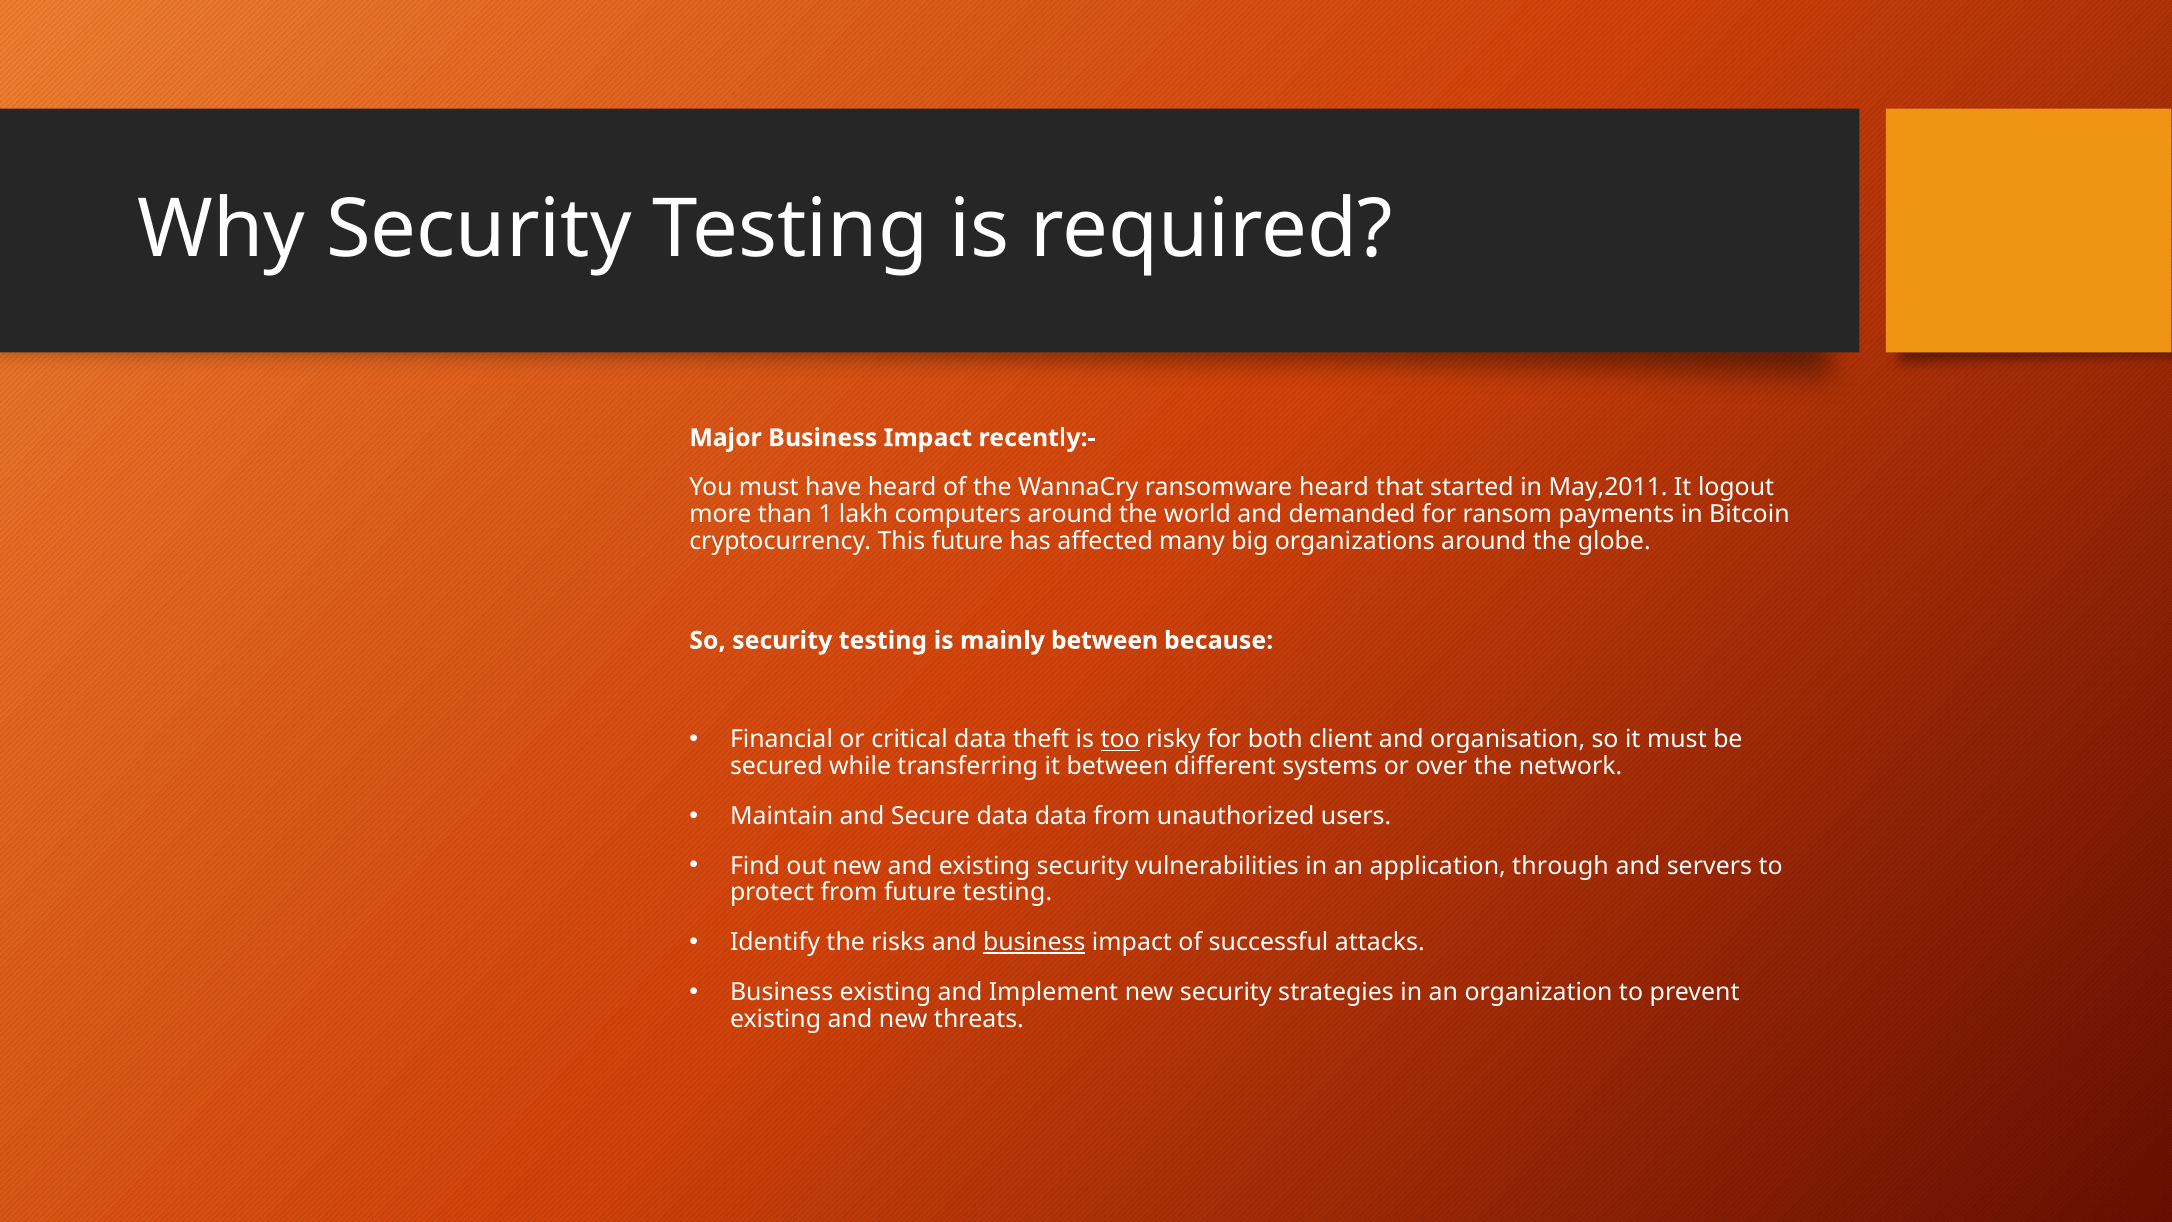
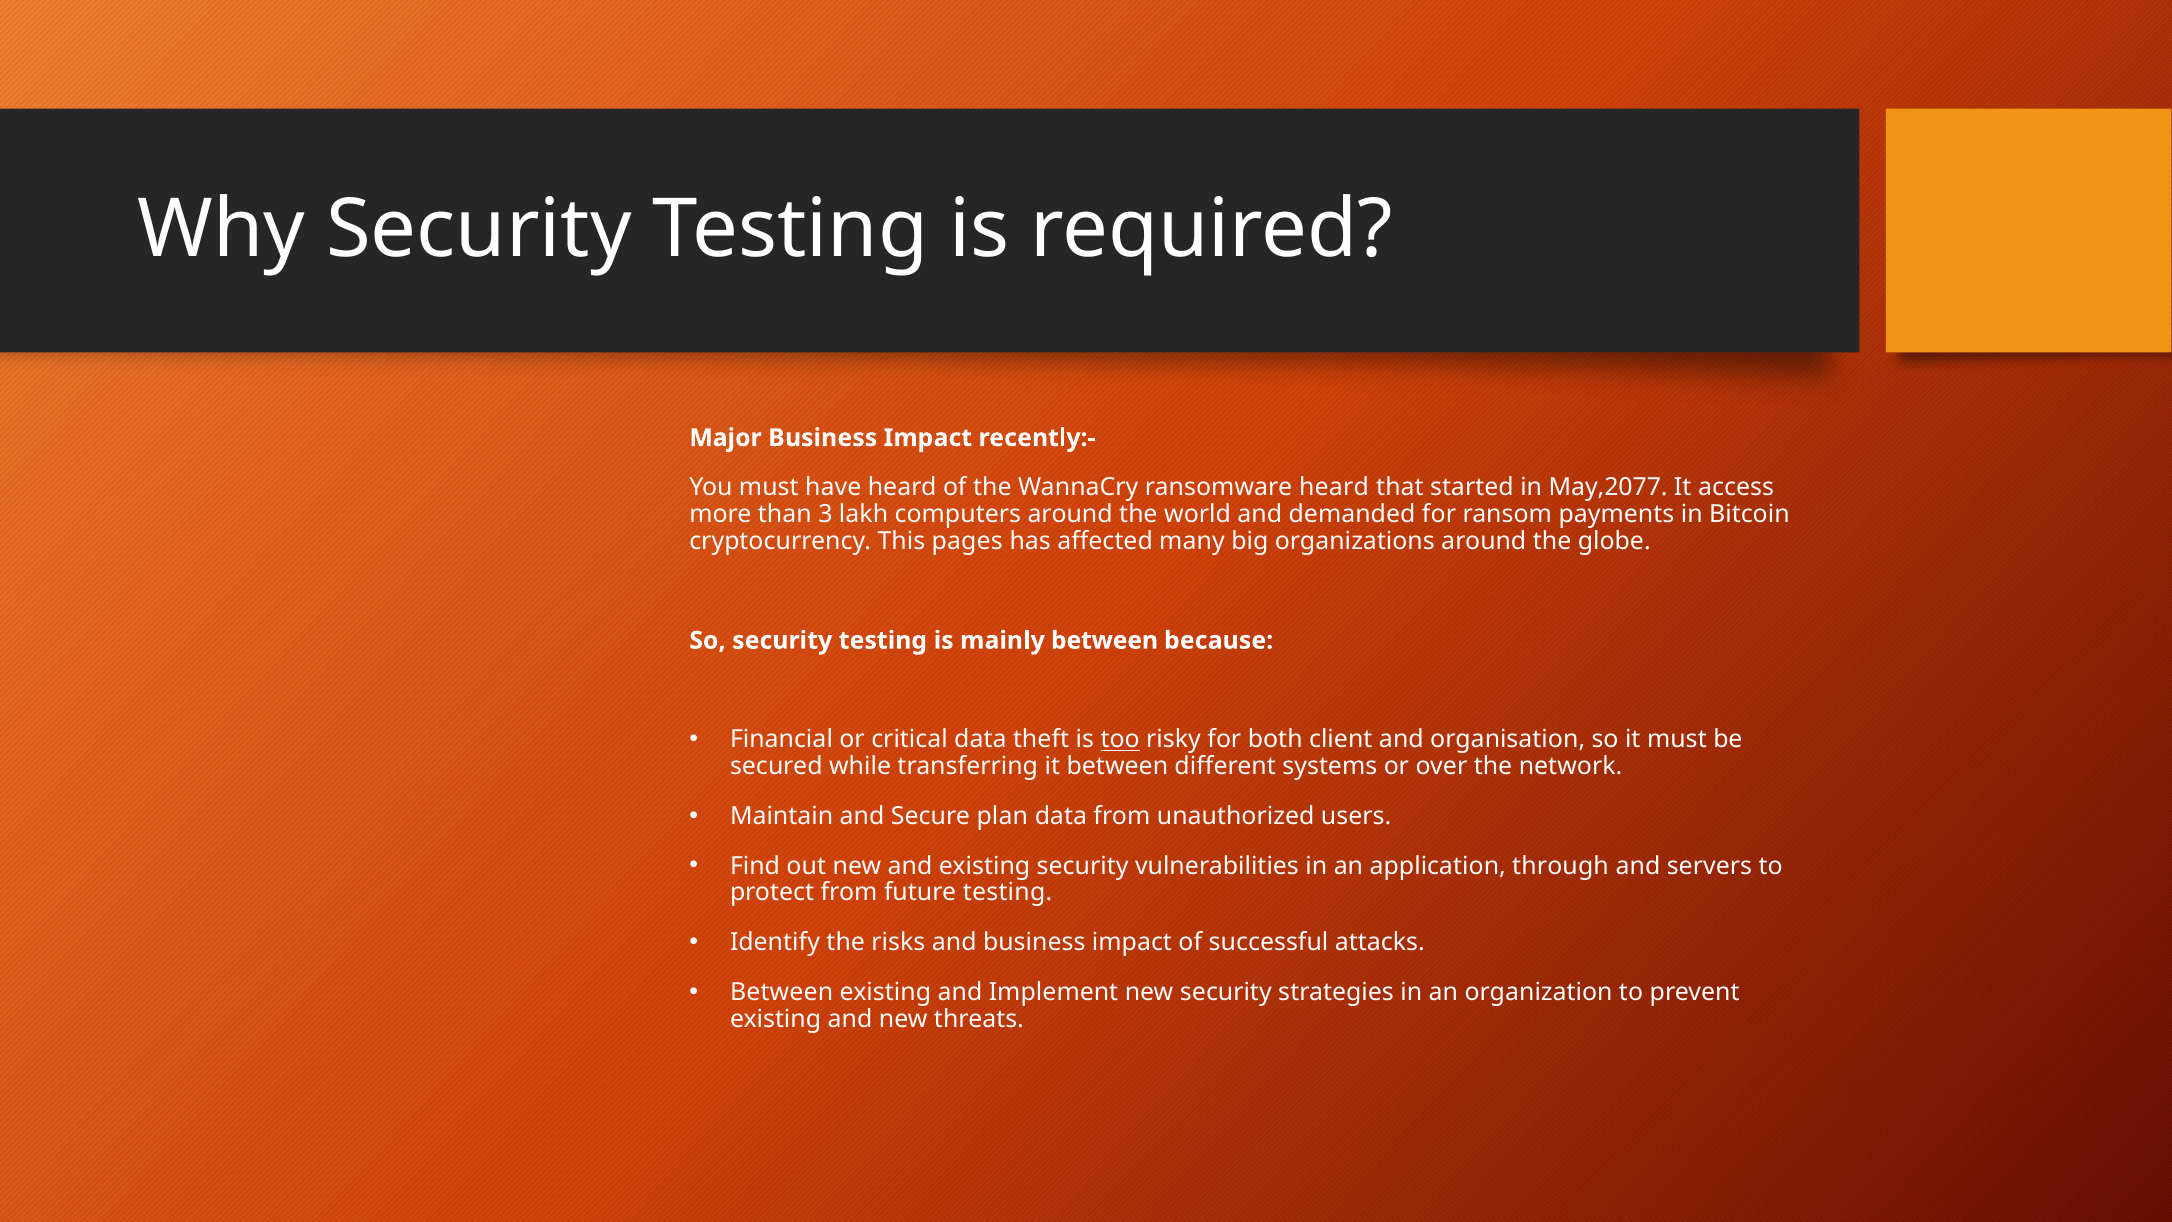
May,2011: May,2011 -> May,2077
logout: logout -> access
1: 1 -> 3
This future: future -> pages
Secure data: data -> plan
business at (1034, 942) underline: present -> none
Business at (782, 992): Business -> Between
